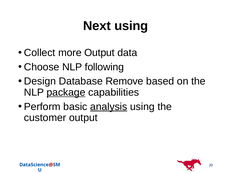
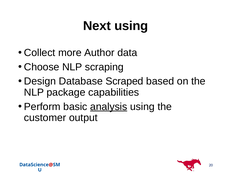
more Output: Output -> Author
following: following -> scraping
Remove: Remove -> Scraped
package underline: present -> none
